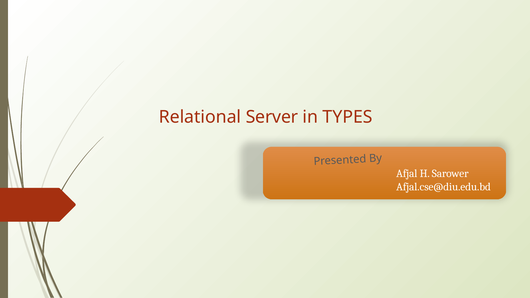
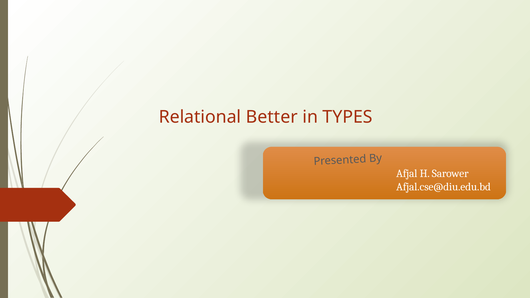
Server: Server -> Better
